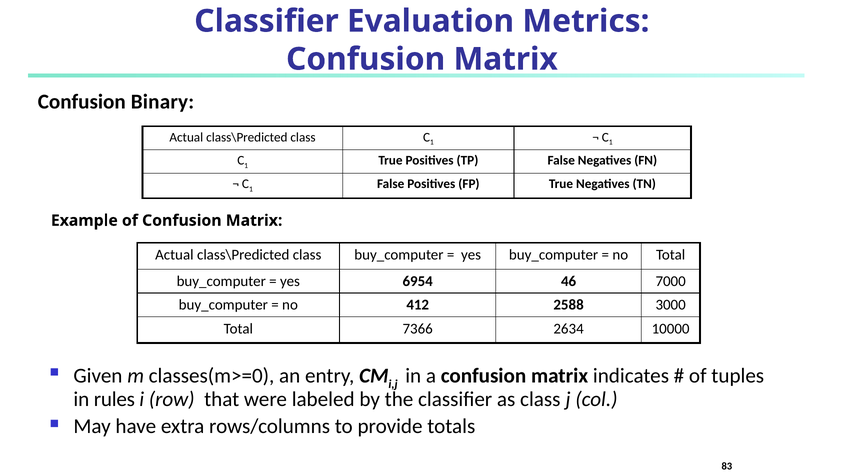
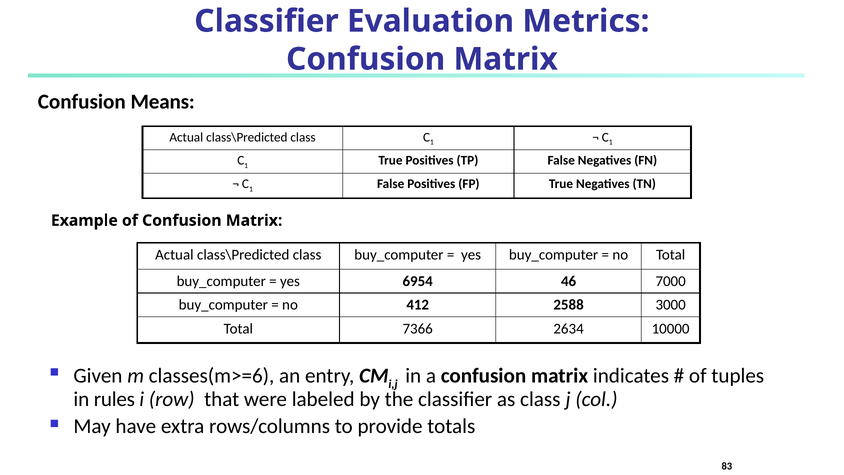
Binary: Binary -> Means
classes(m>=0: classes(m>=0 -> classes(m>=6
